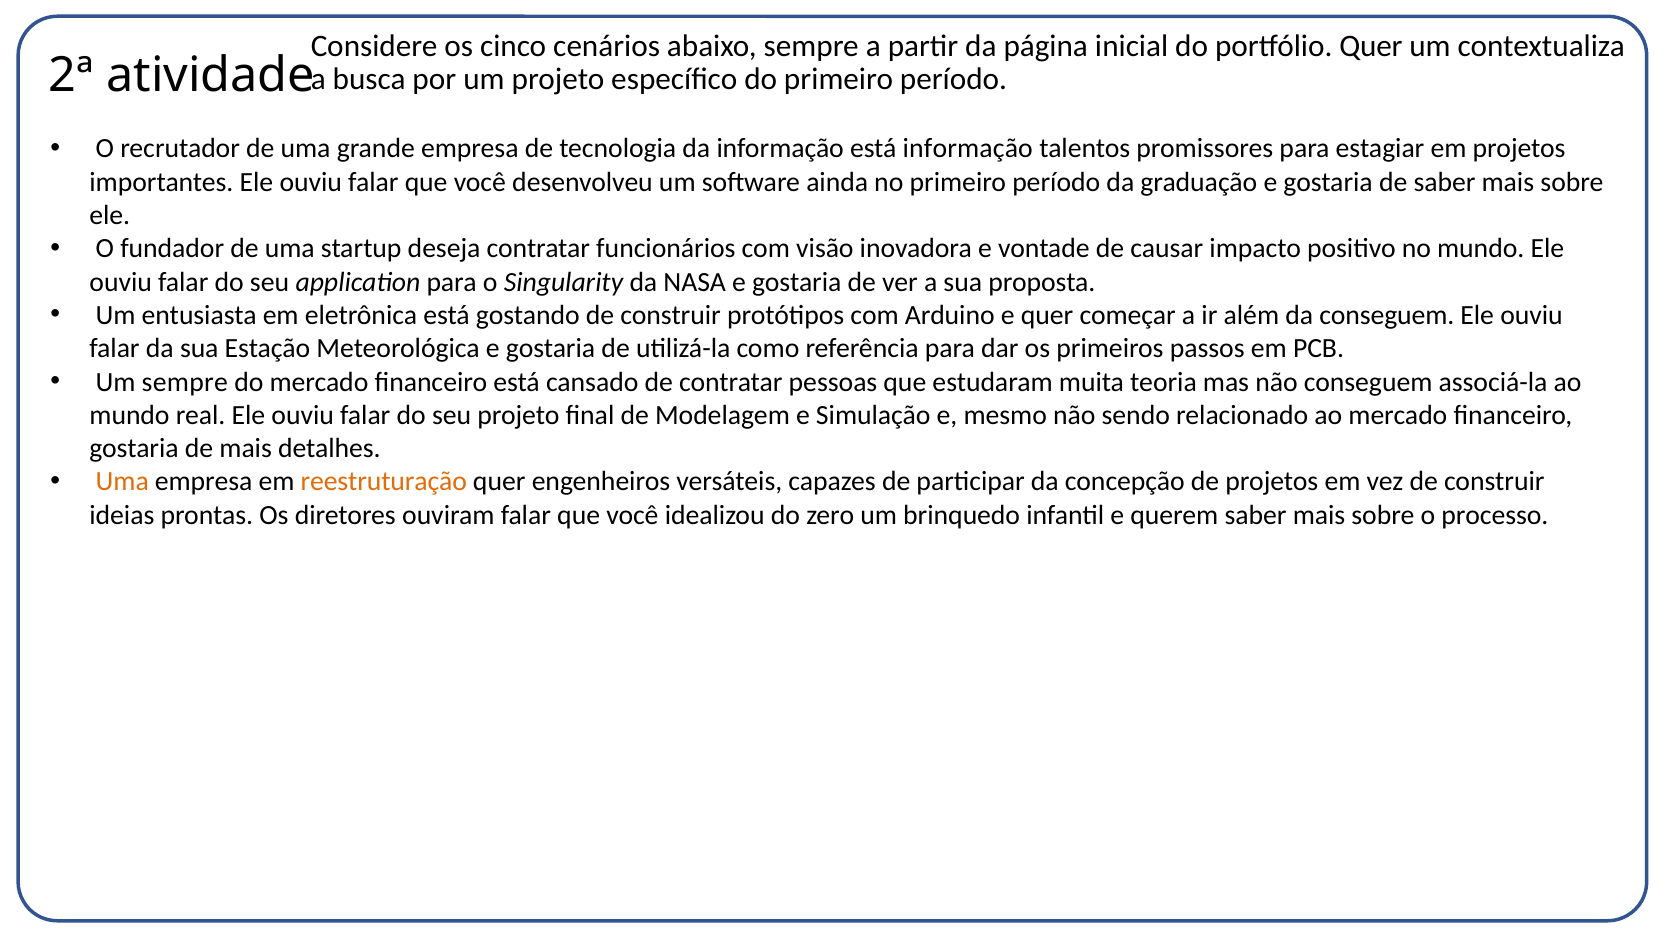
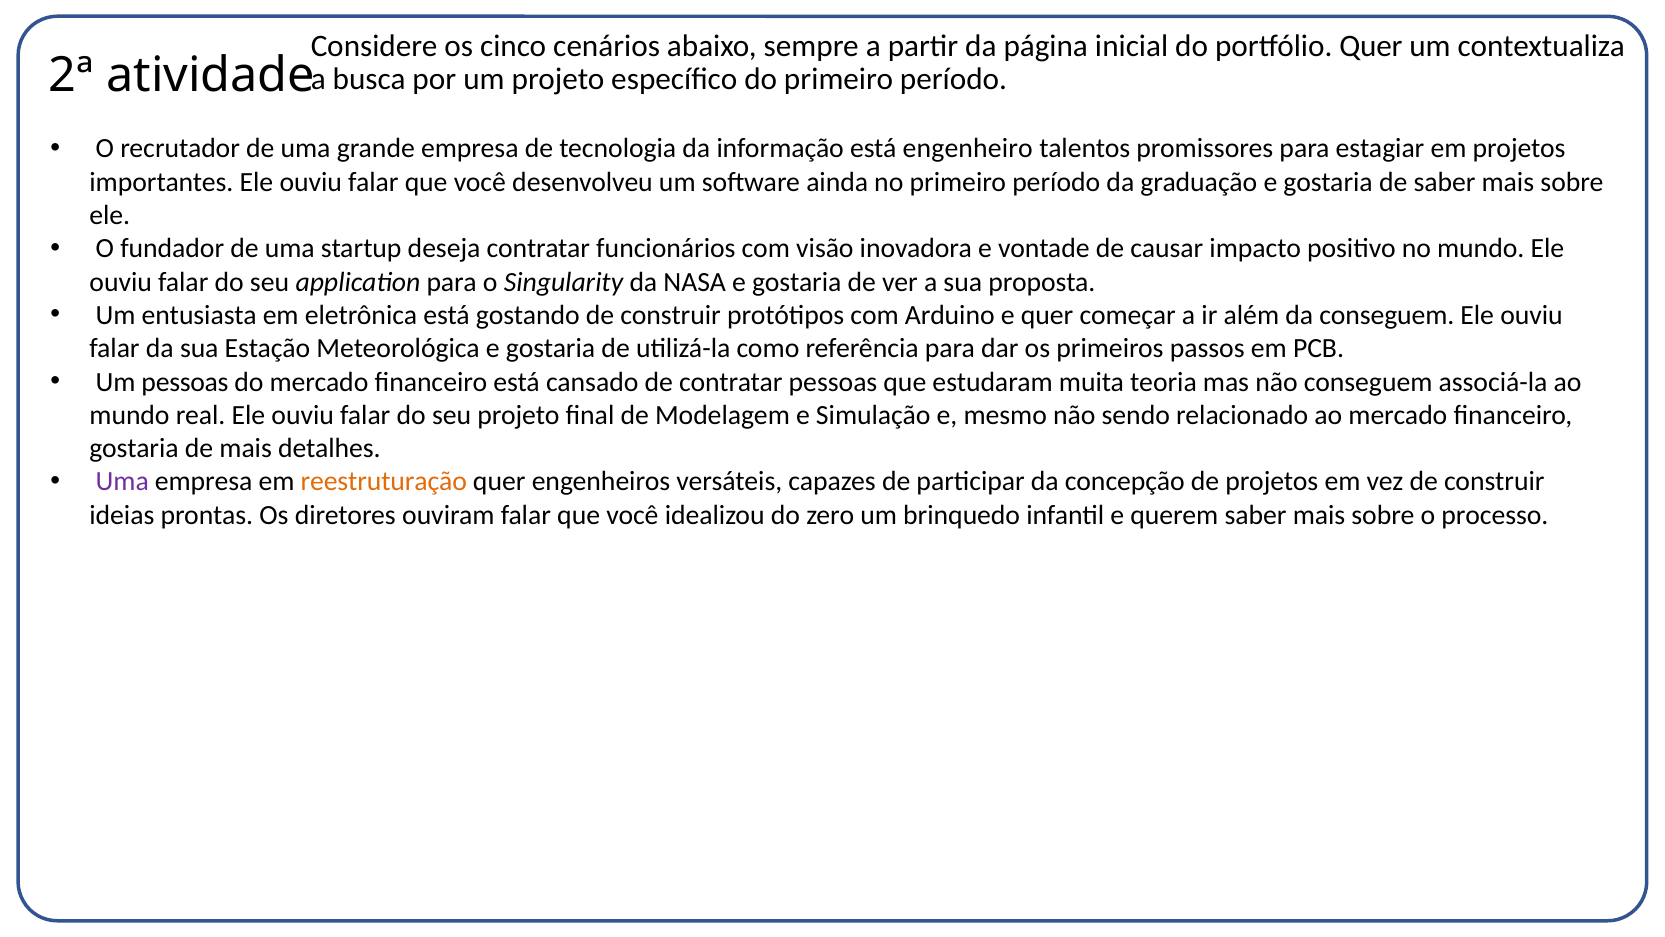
está informação: informação -> engenheiro
Um sempre: sempre -> pessoas
Uma at (122, 482) colour: orange -> purple
